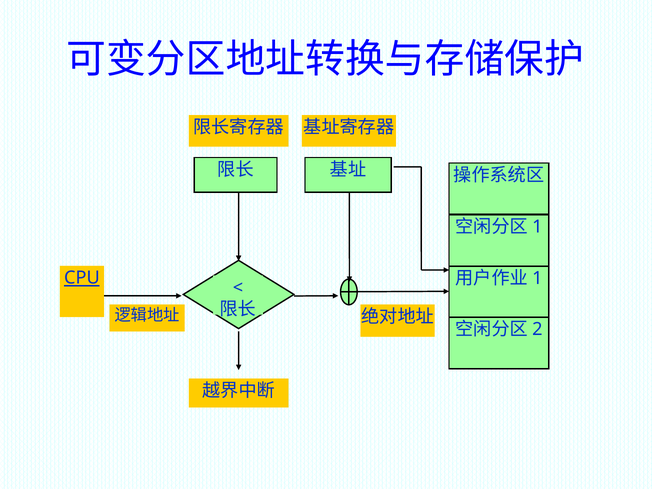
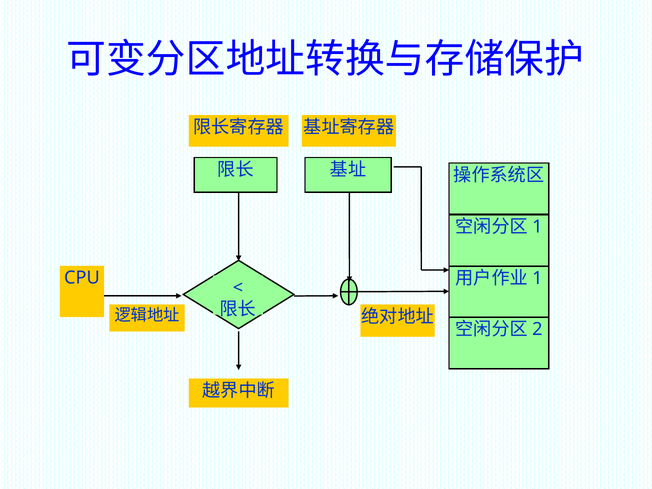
CPU underline: present -> none
